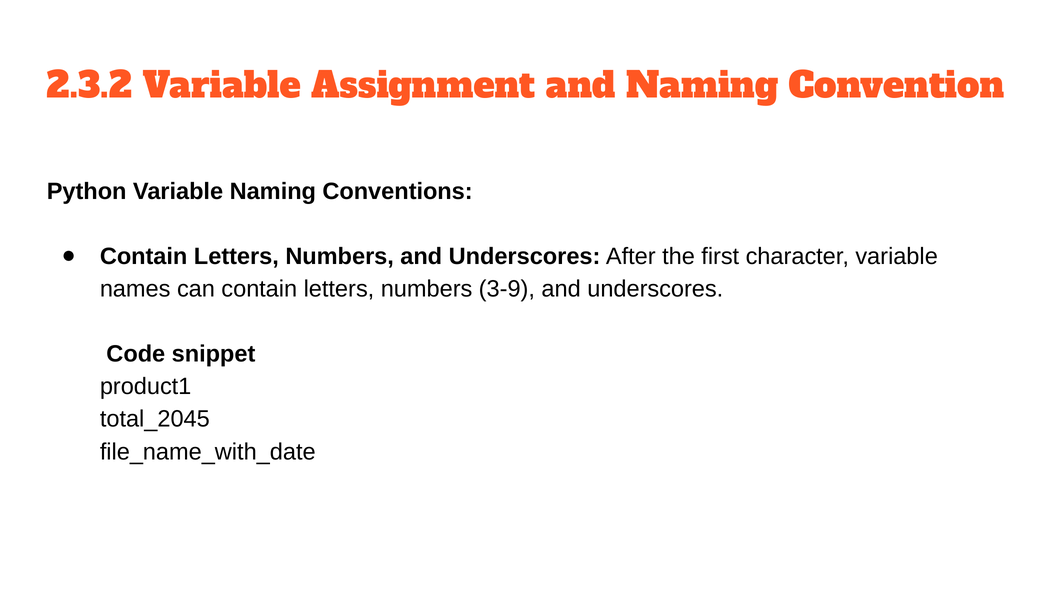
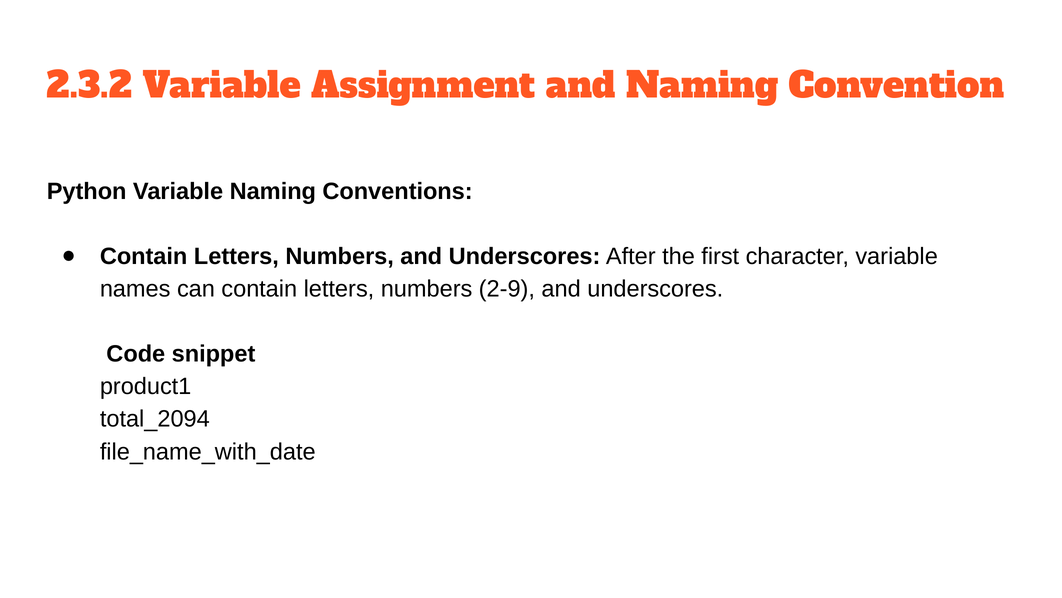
3-9: 3-9 -> 2-9
total_2045: total_2045 -> total_2094
